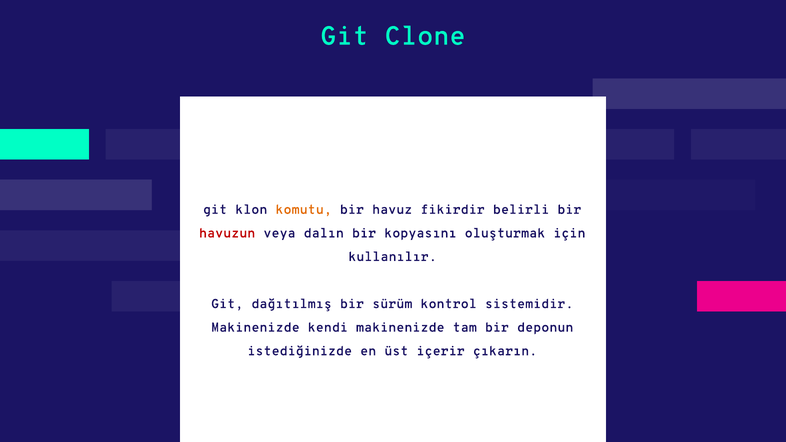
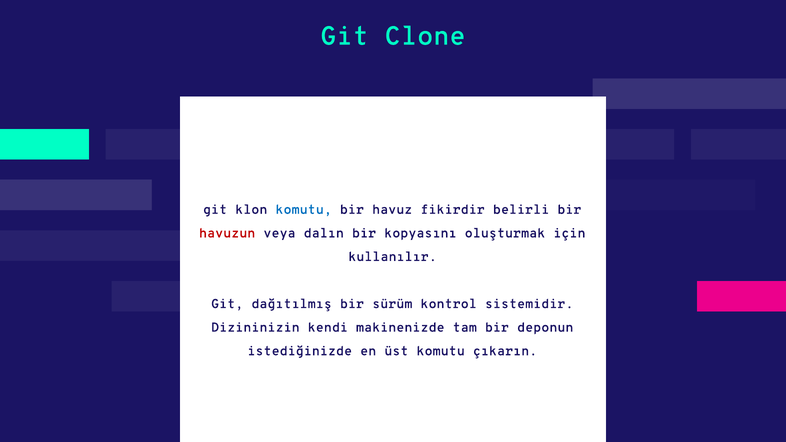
komutu at (304, 210) colour: orange -> blue
Makinenizde at (255, 327): Makinenizde -> Dizininizin
üst içerir: içerir -> komutu
